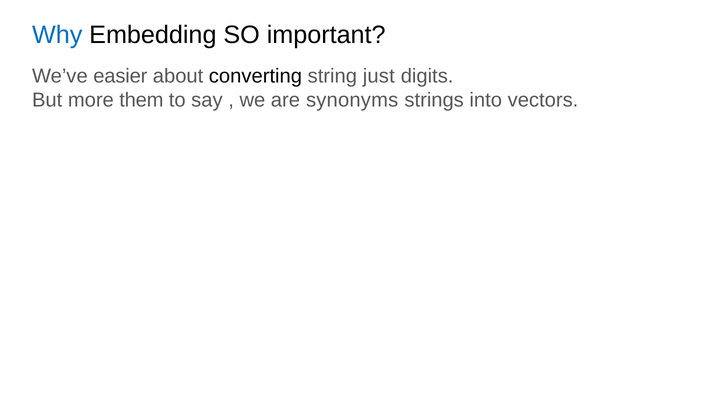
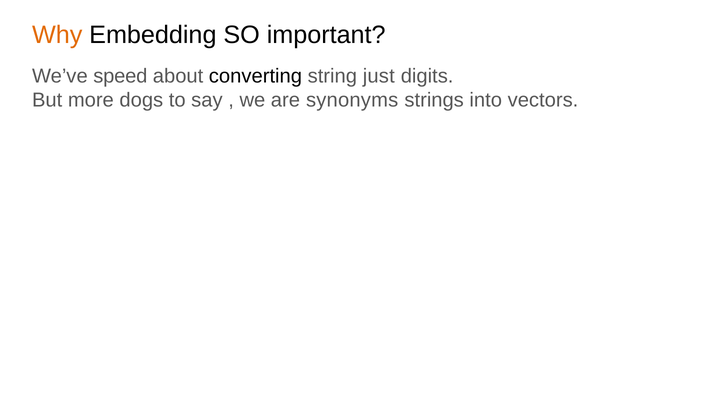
Why colour: blue -> orange
easier: easier -> speed
them: them -> dogs
